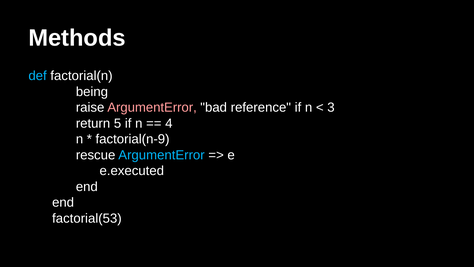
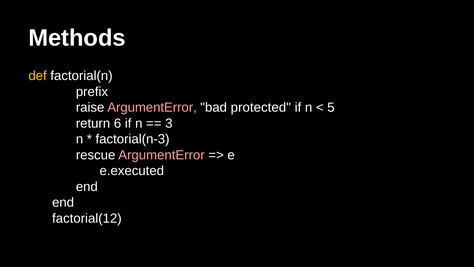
def colour: light blue -> yellow
being: being -> prefix
reference: reference -> protected
3: 3 -> 5
5: 5 -> 6
4: 4 -> 3
factorial(n-9: factorial(n-9 -> factorial(n-3
ArgumentError at (162, 155) colour: light blue -> pink
factorial(53: factorial(53 -> factorial(12
